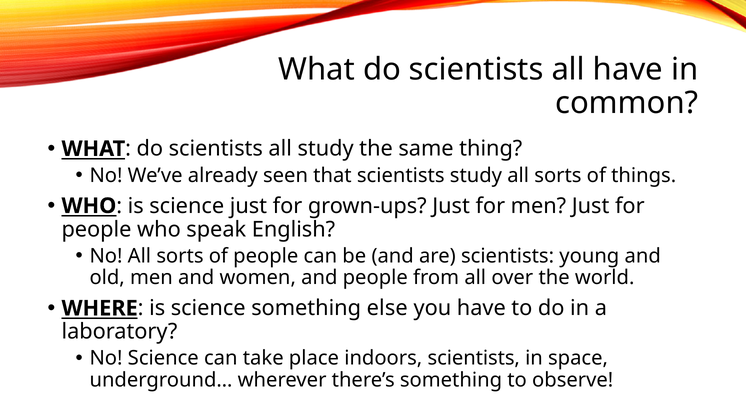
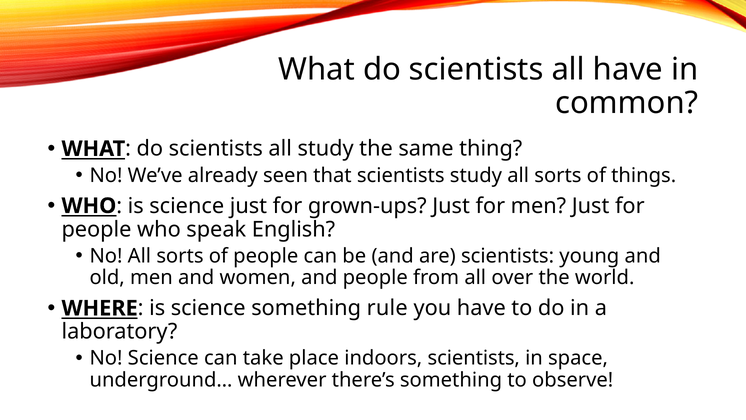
else: else -> rule
